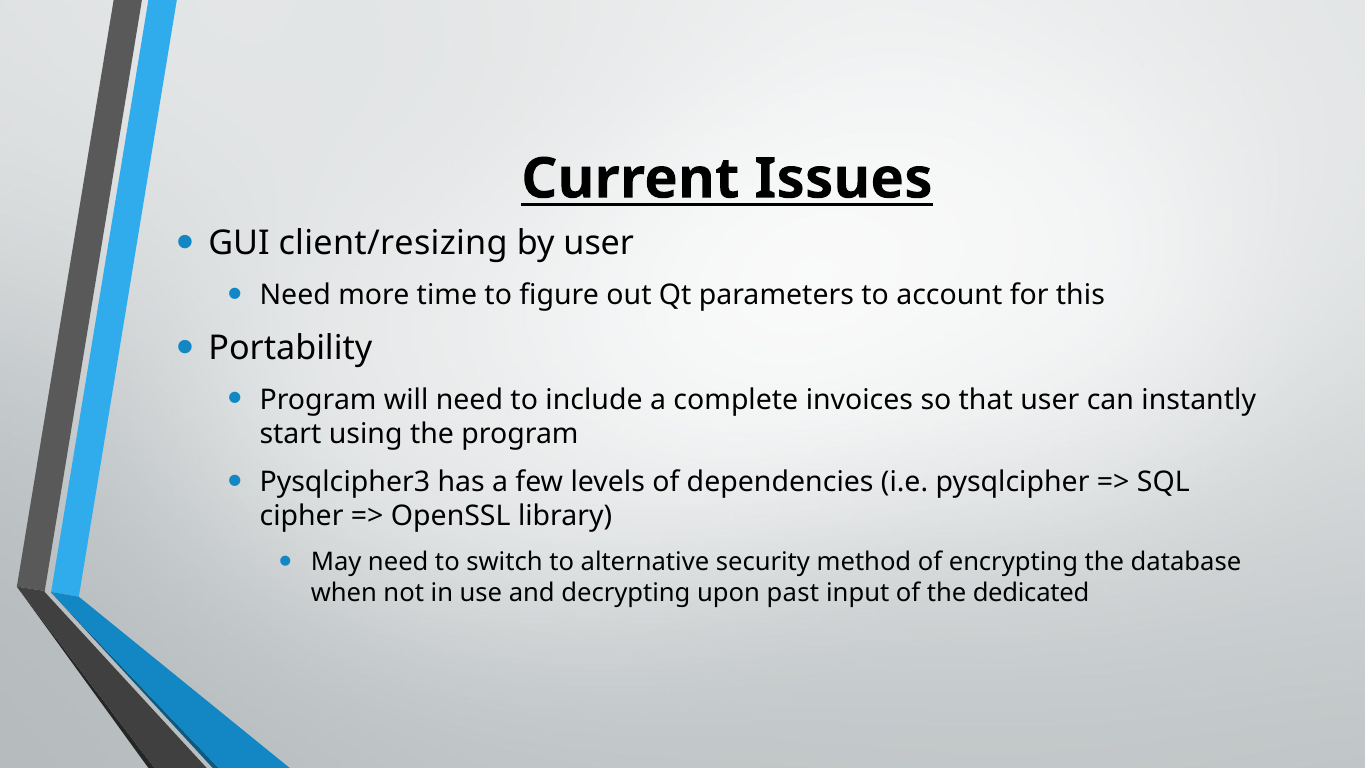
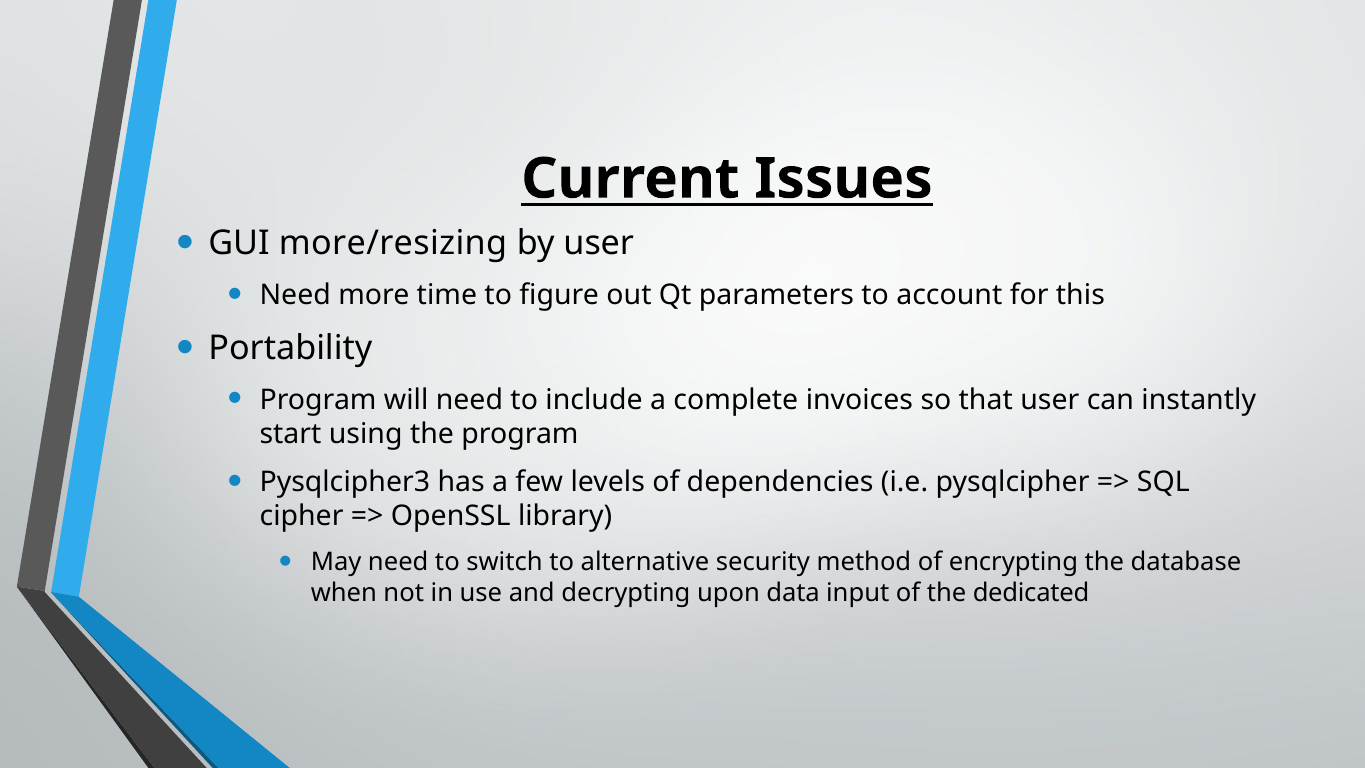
client/resizing: client/resizing -> more/resizing
past: past -> data
